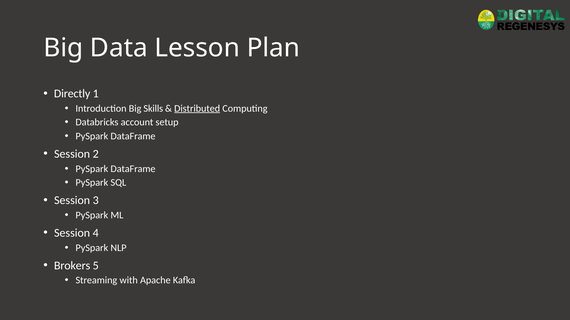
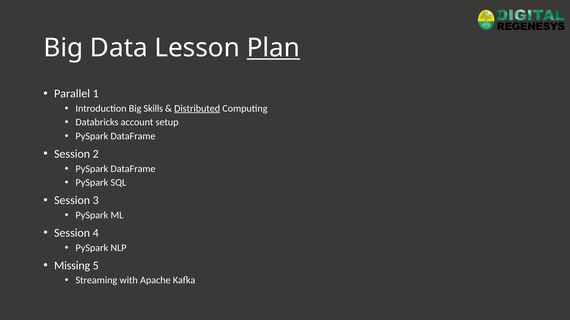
Plan underline: none -> present
Directly: Directly -> Parallel
Brokers: Brokers -> Missing
